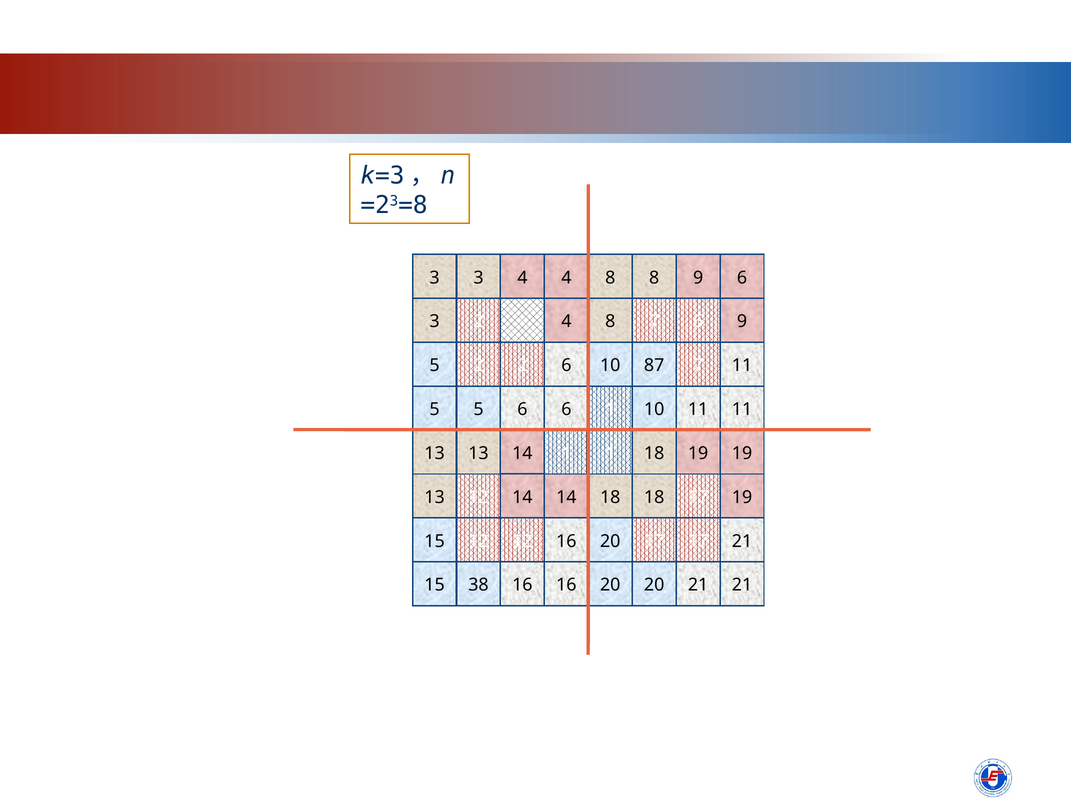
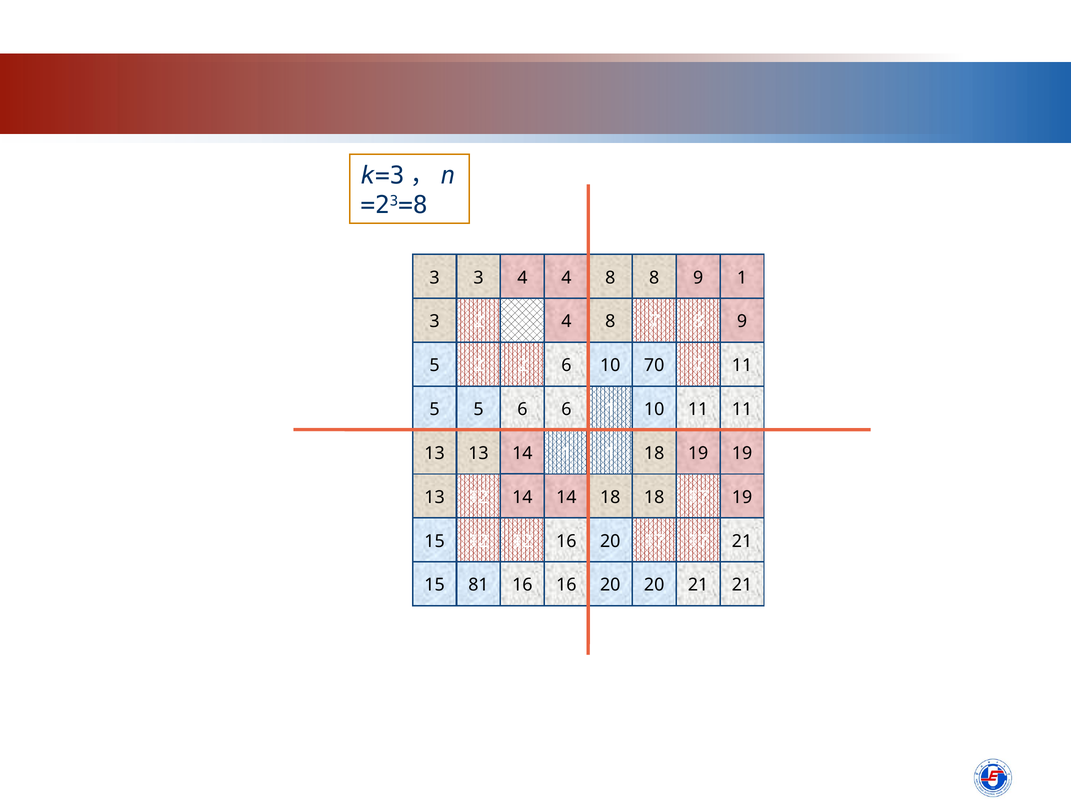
9 6: 6 -> 1
7 6: 6 -> 8
87: 87 -> 70
38: 38 -> 81
